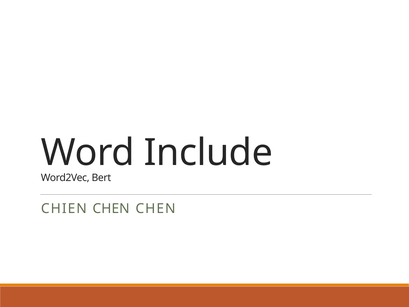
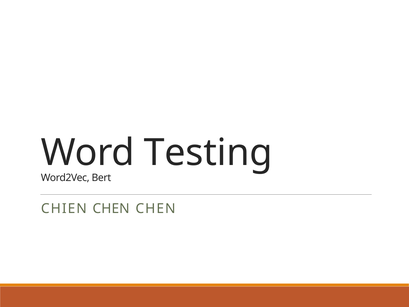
Include: Include -> Testing
